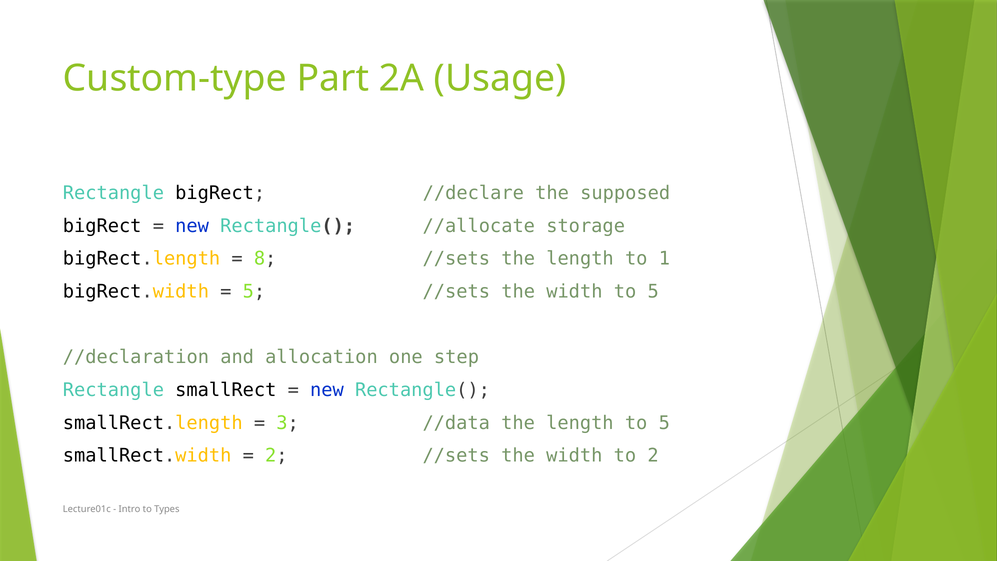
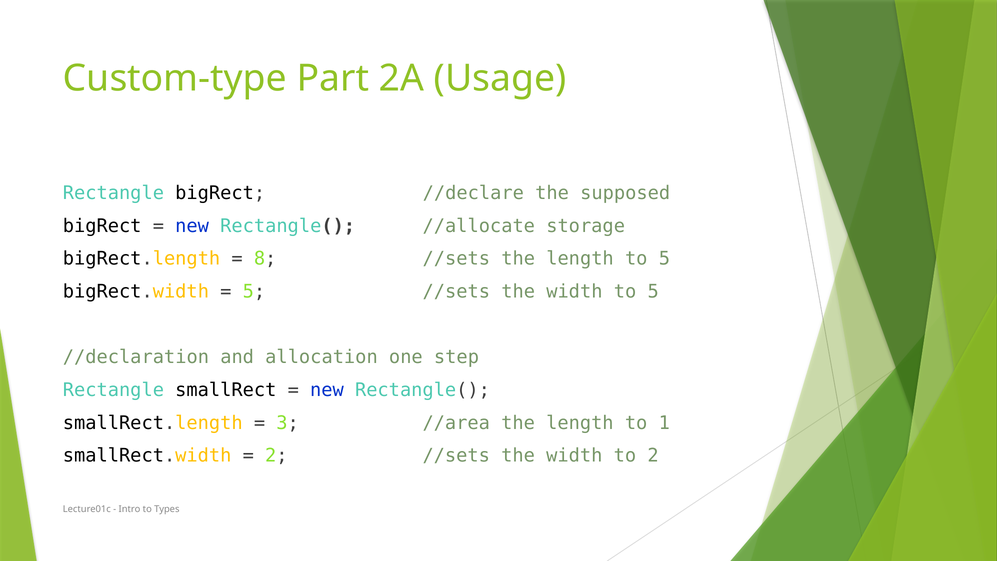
length to 1: 1 -> 5
//data: //data -> //area
length to 5: 5 -> 1
